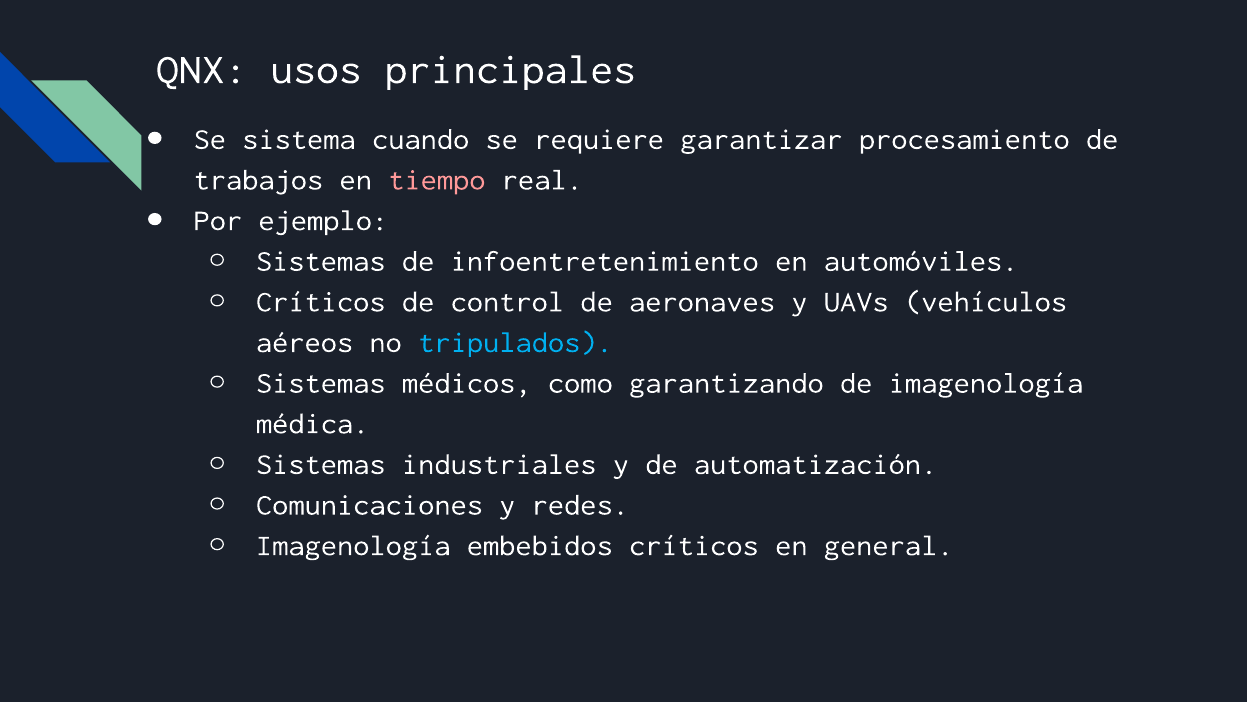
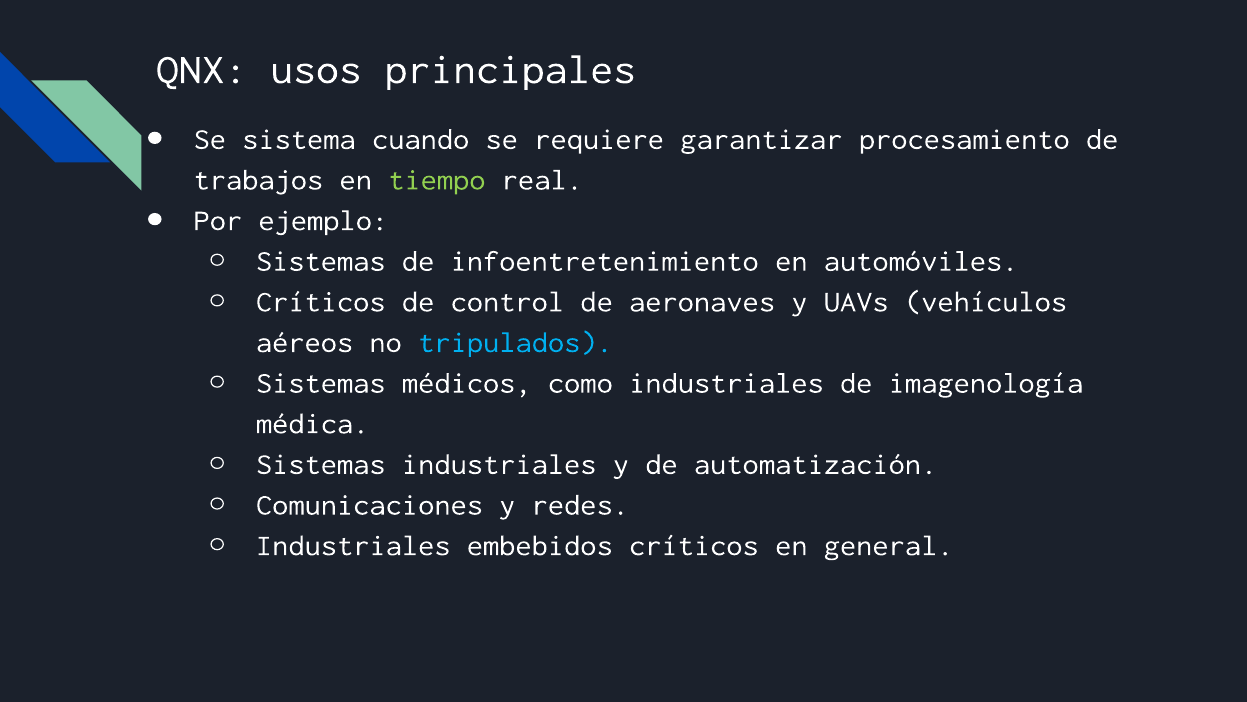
tiempo colour: pink -> light green
como garantizando: garantizando -> industriales
Imagenología at (353, 545): Imagenología -> Industriales
